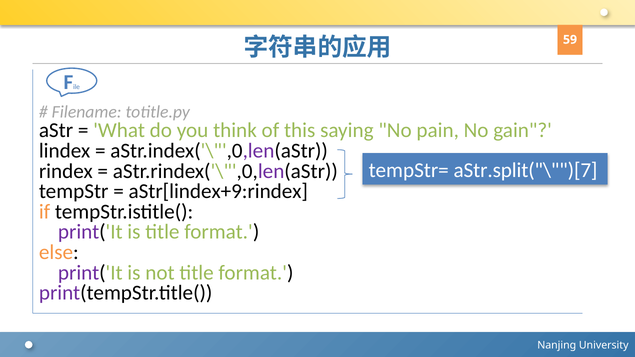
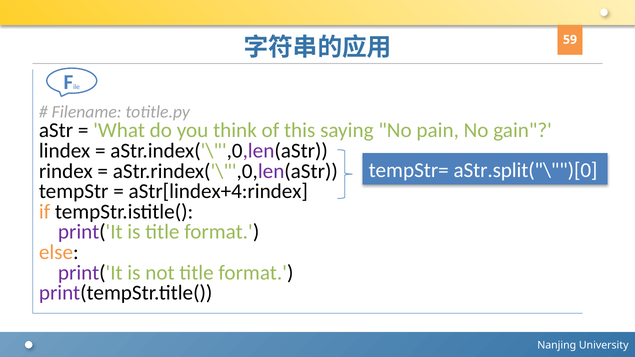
aStr.split("\"")[7: aStr.split("\"")[7 -> aStr.split("\"")[0
aStr[lindex+9:rindex: aStr[lindex+9:rindex -> aStr[lindex+4:rindex
